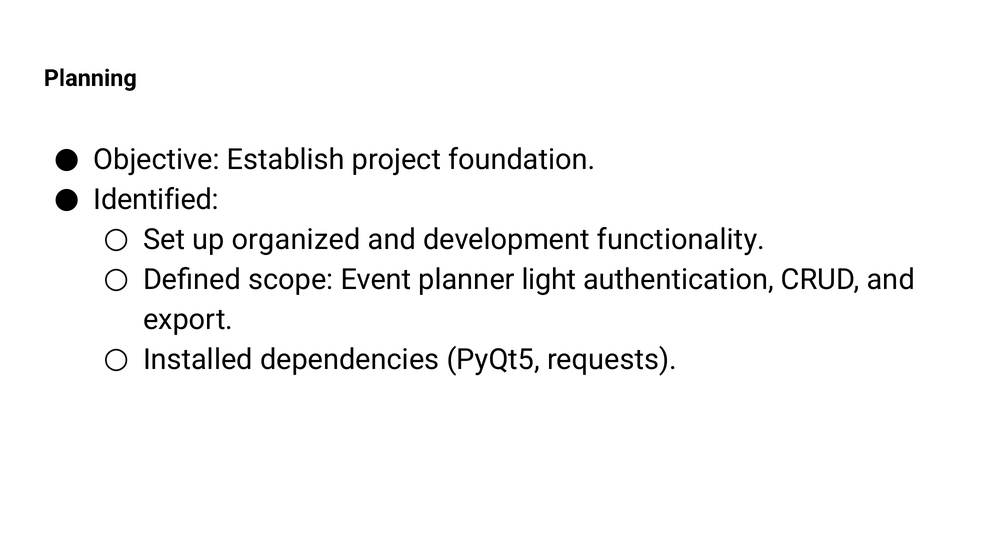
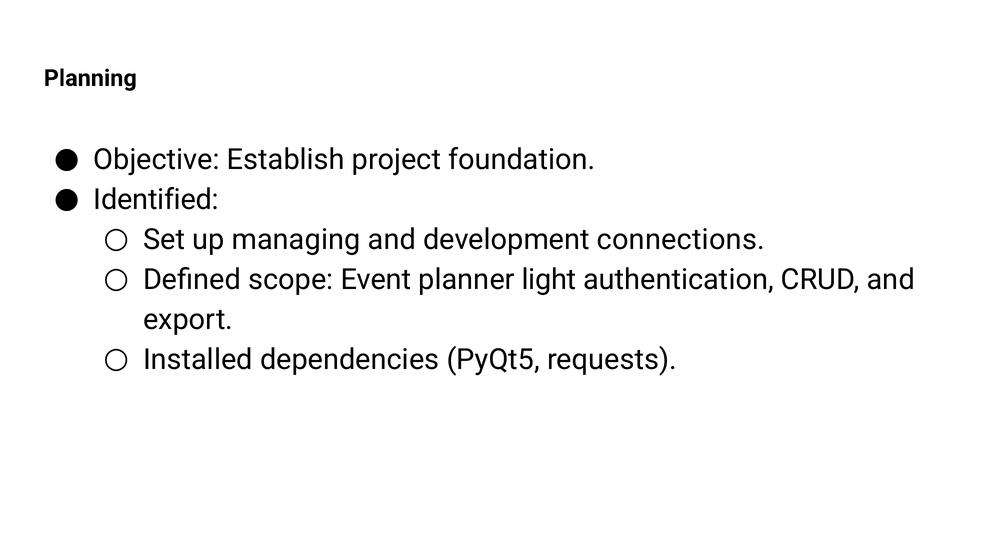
organized: organized -> managing
functionality: functionality -> connections
